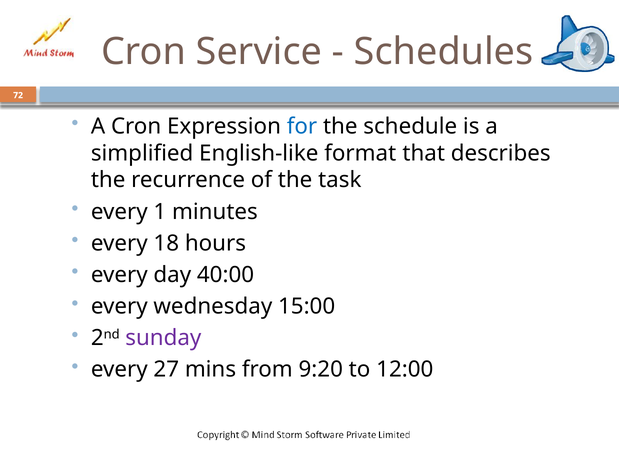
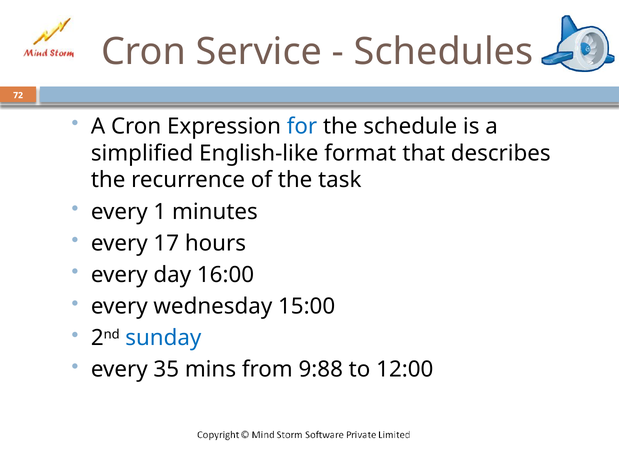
18: 18 -> 17
40:00: 40:00 -> 16:00
sunday colour: purple -> blue
27: 27 -> 35
9:20: 9:20 -> 9:88
